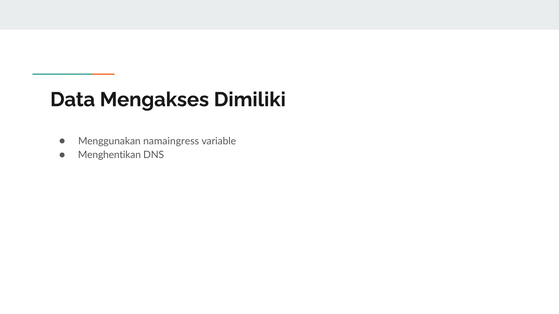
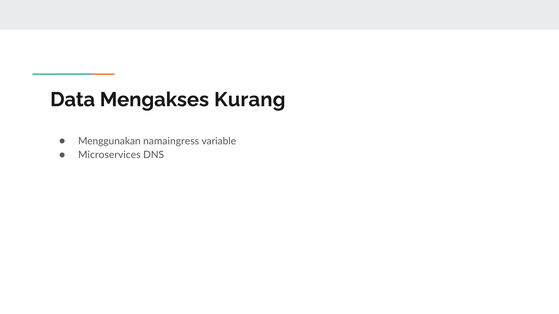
Dimiliki: Dimiliki -> Kurang
Menghentikan: Menghentikan -> Microservices
